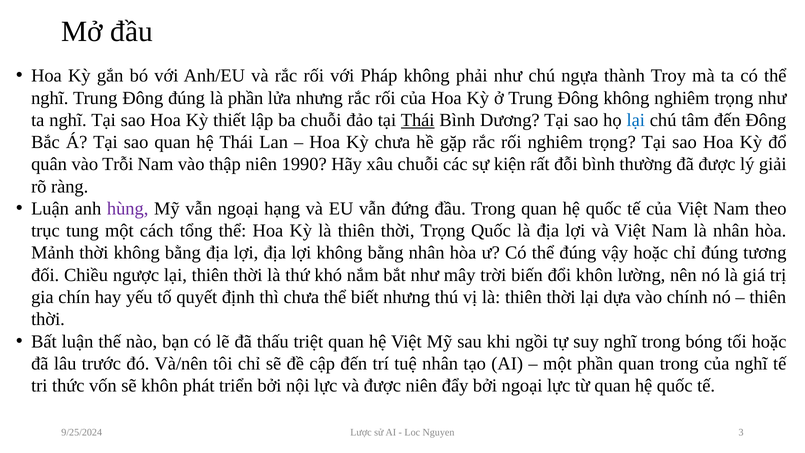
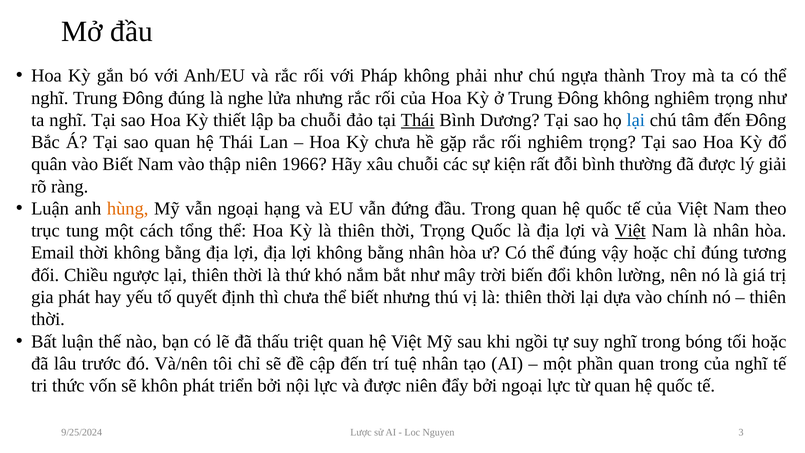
là phần: phần -> nghe
vào Trỗi: Trỗi -> Biết
1990: 1990 -> 1966
hùng colour: purple -> orange
Việt at (630, 231) underline: none -> present
Mảnh: Mảnh -> Email
gia chín: chín -> phát
